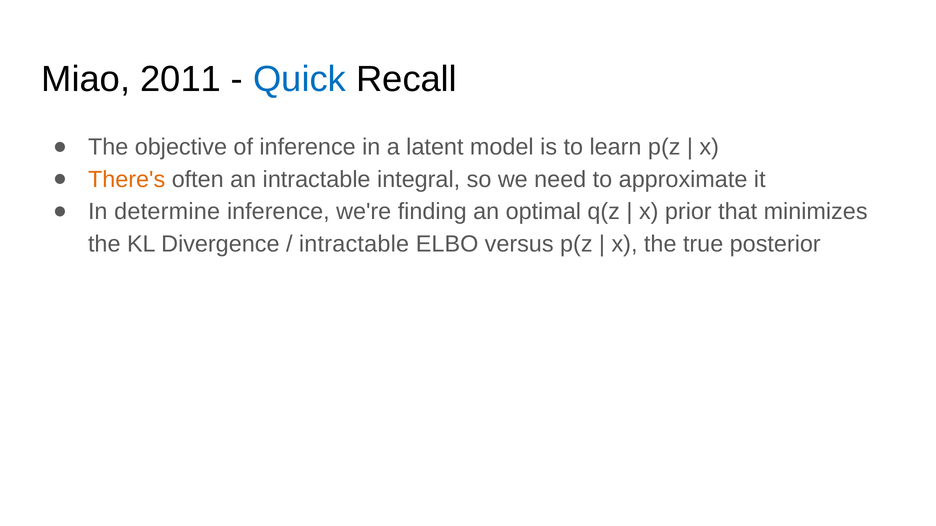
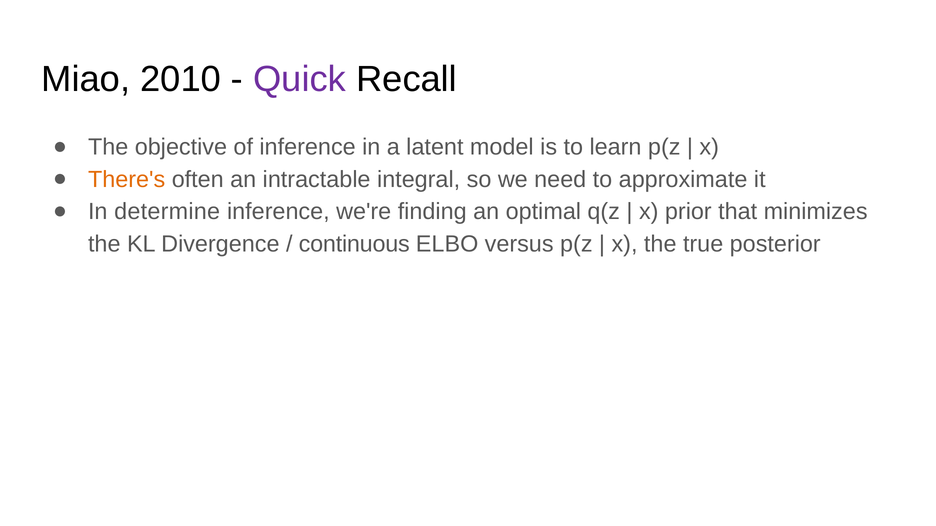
2011: 2011 -> 2010
Quick colour: blue -> purple
intractable at (354, 244): intractable -> continuous
